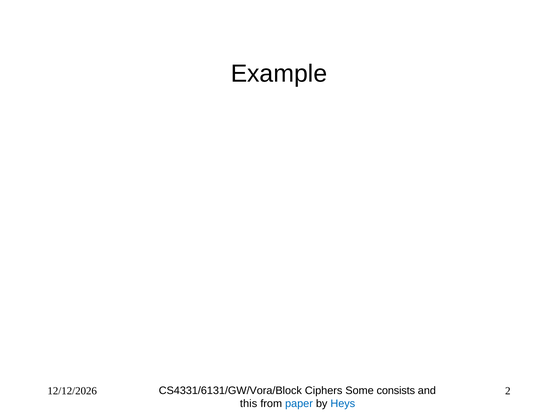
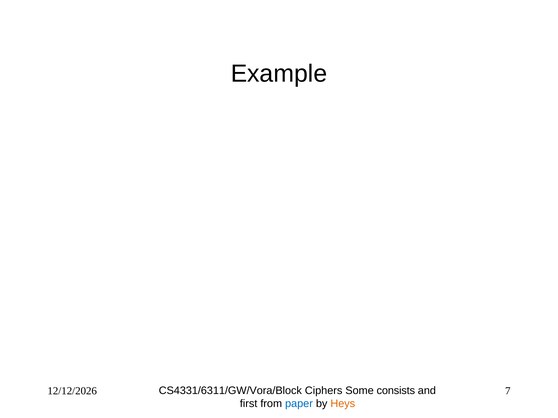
CS4331/6131/GW/Vora/Block: CS4331/6131/GW/Vora/Block -> CS4331/6311/GW/Vora/Block
2: 2 -> 7
this: this -> first
Heys colour: blue -> orange
